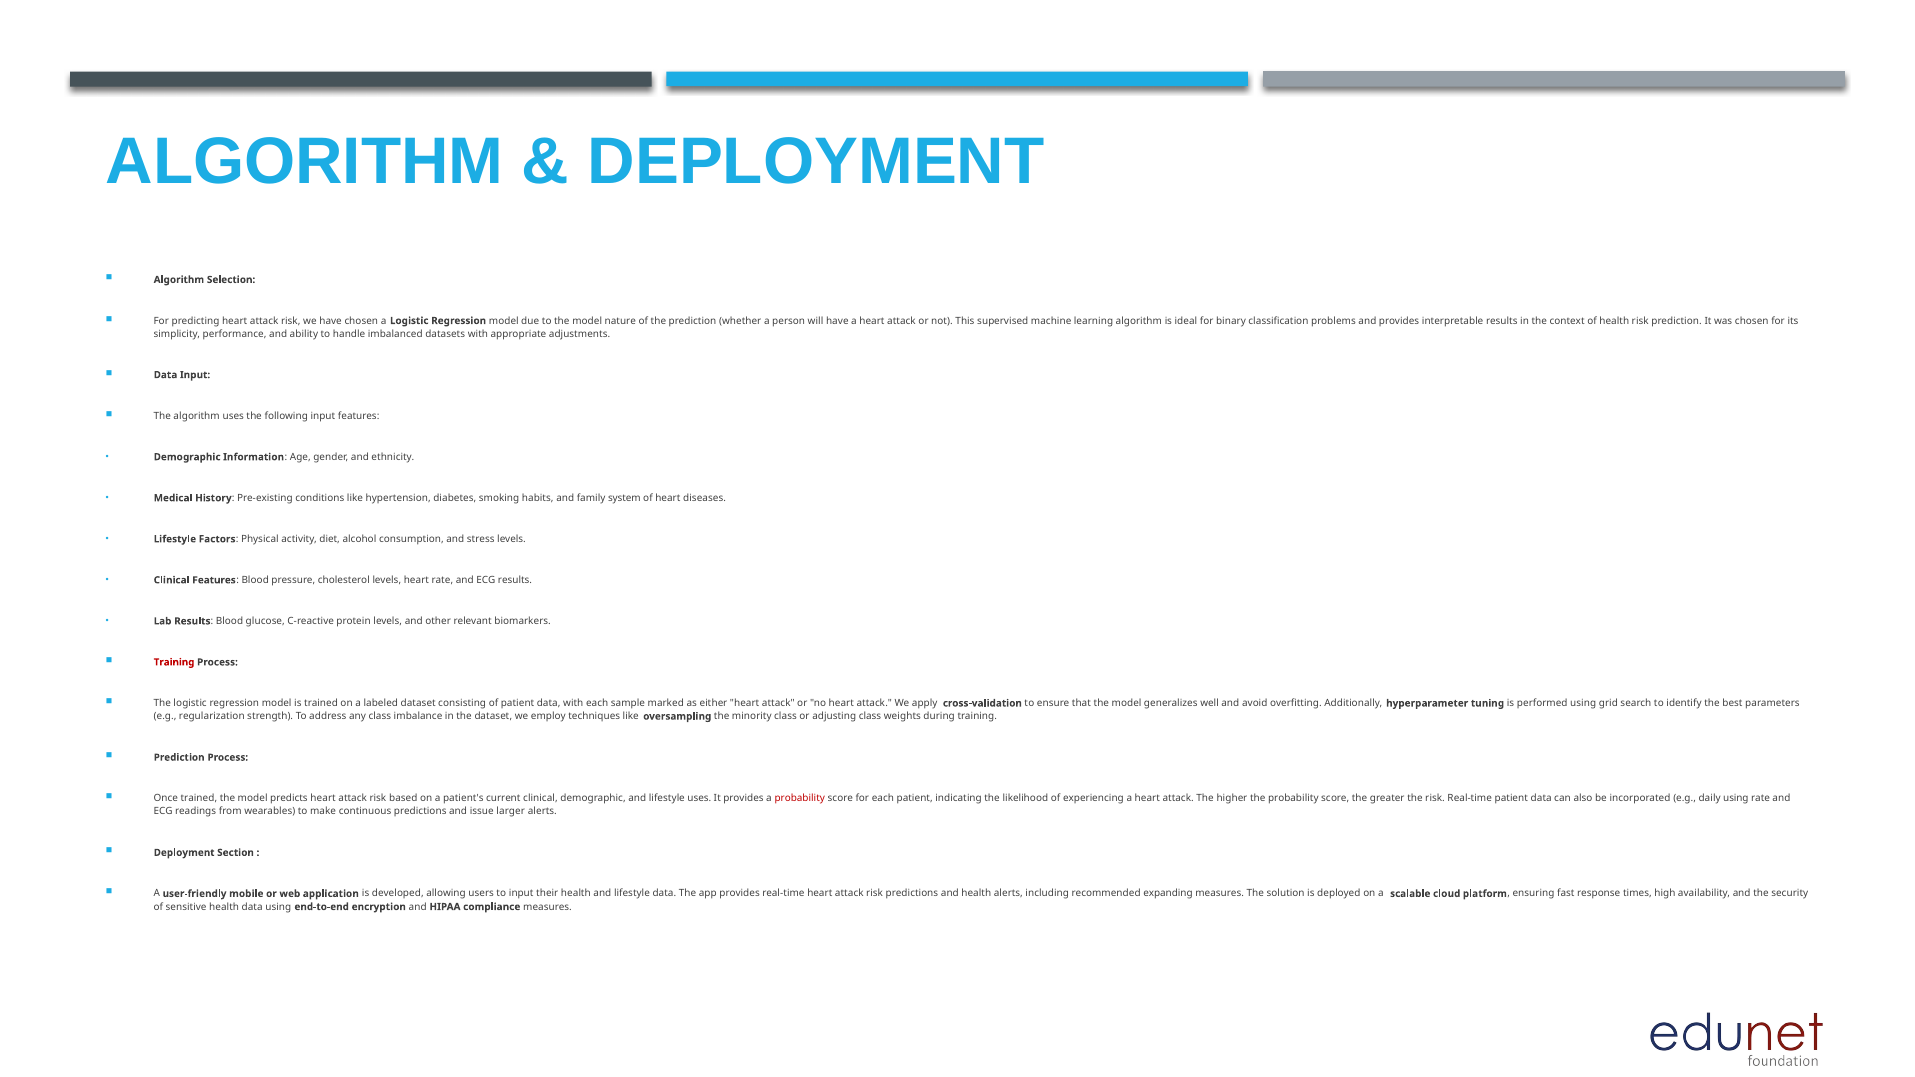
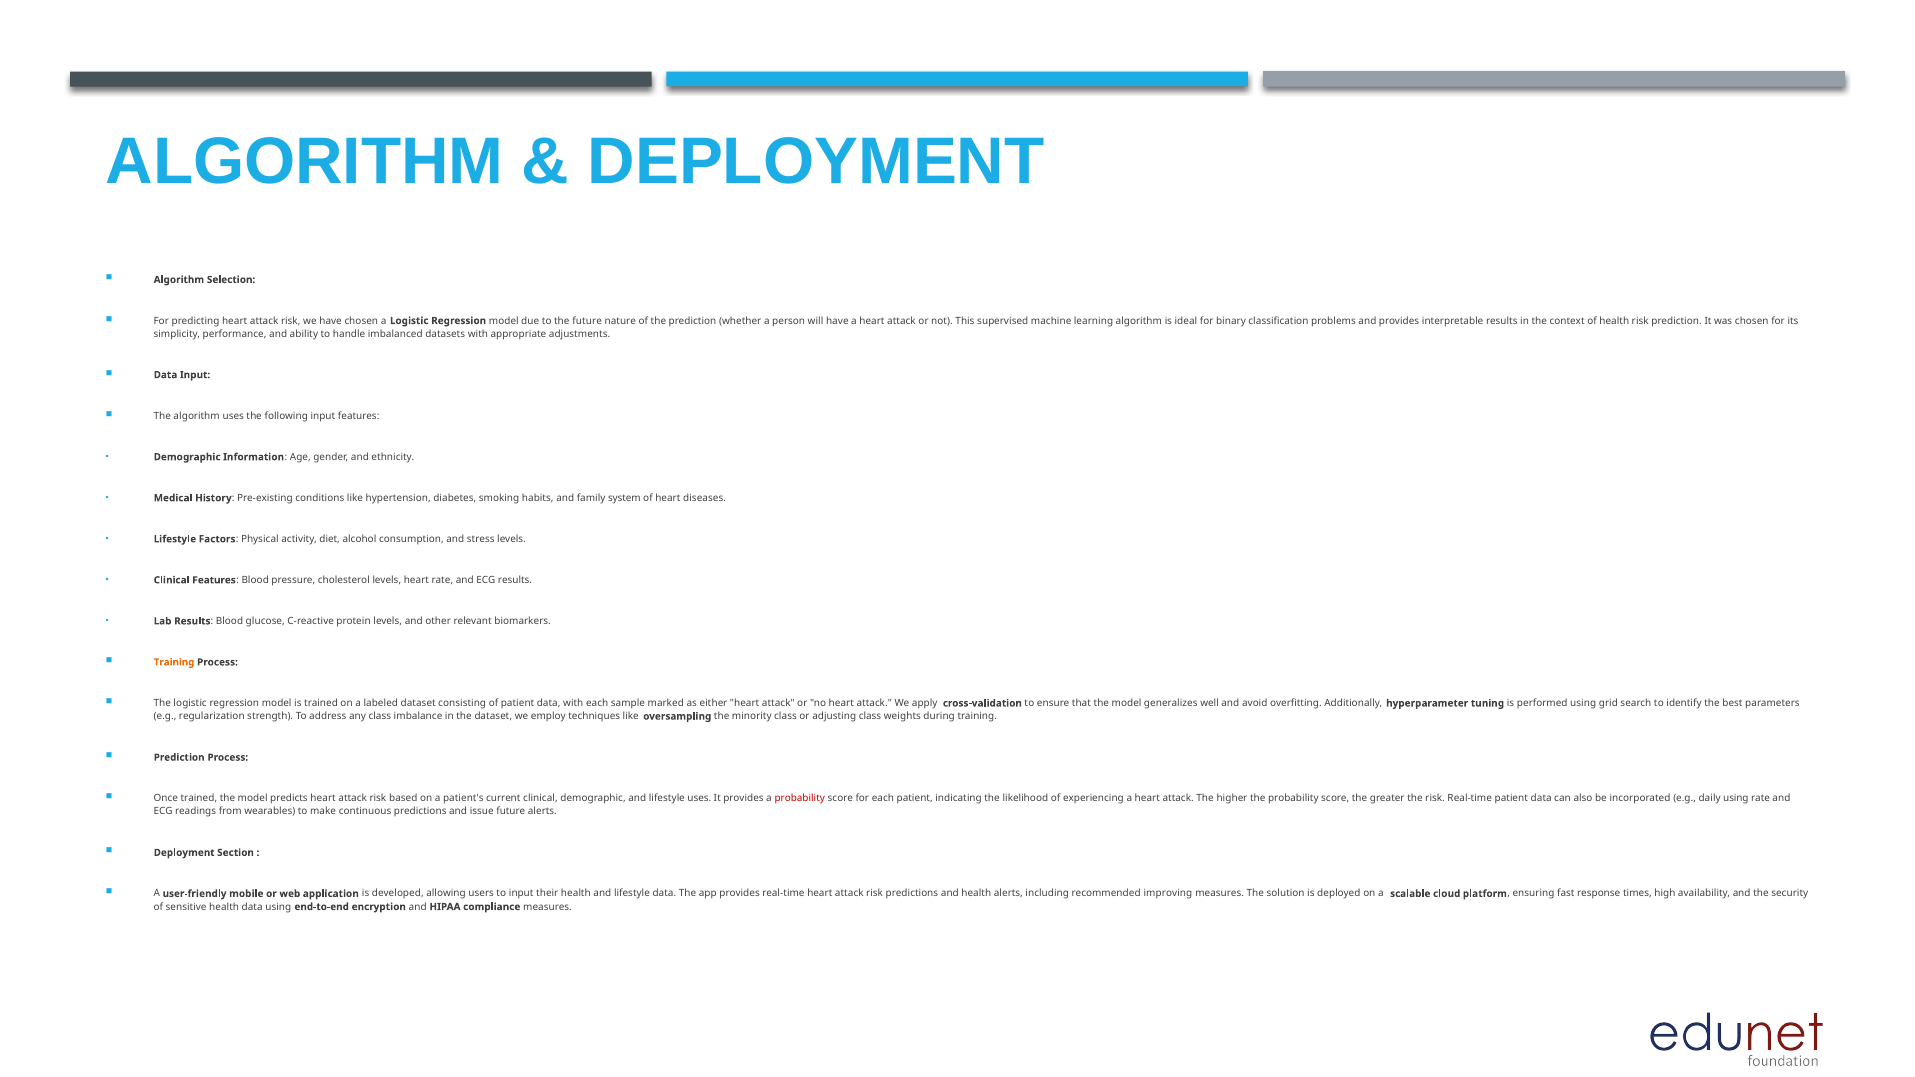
to the model: model -> future
Training at (174, 662) colour: red -> orange
issue larger: larger -> future
expanding: expanding -> improving
